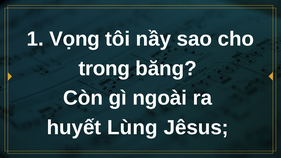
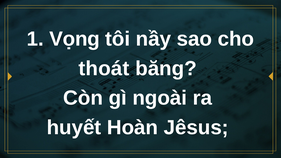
trong: trong -> thoát
Lùng: Lùng -> Hoàn
